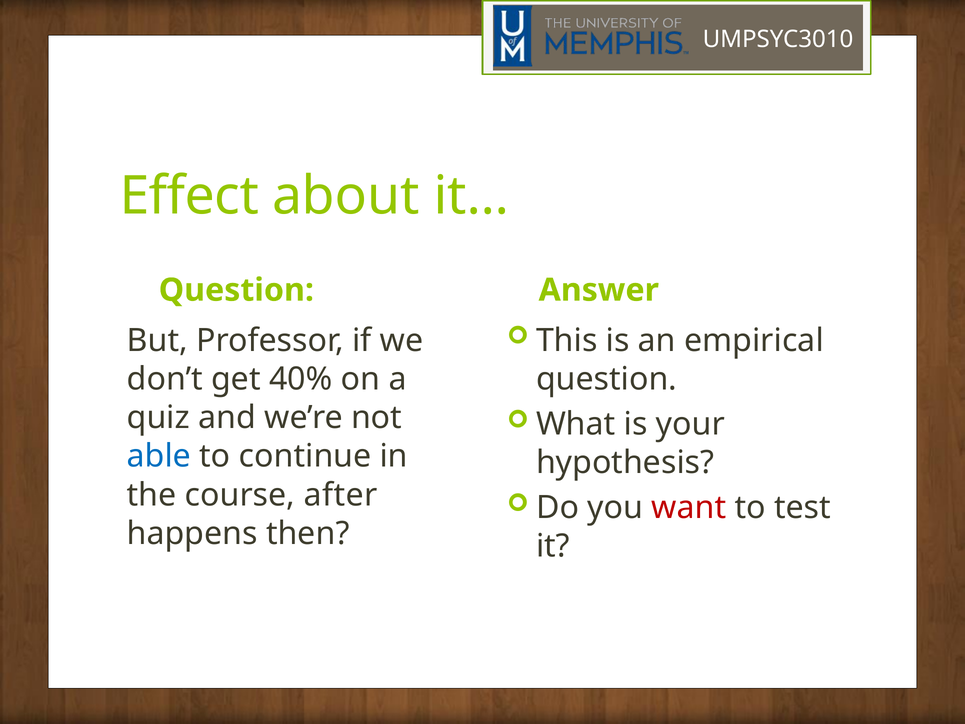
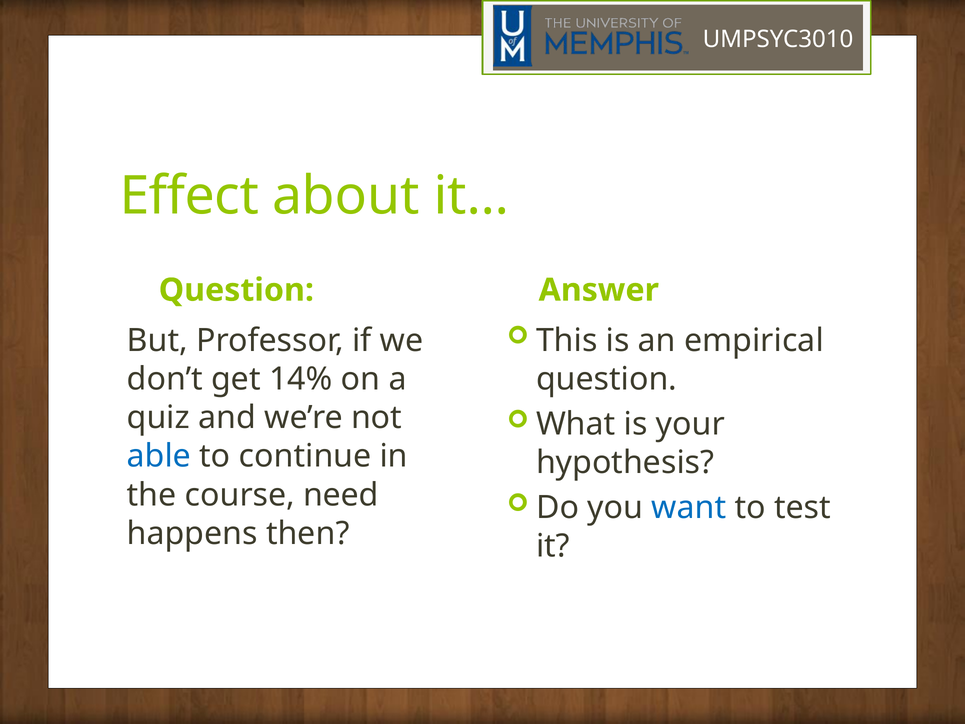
40%: 40% -> 14%
after: after -> need
want colour: red -> blue
